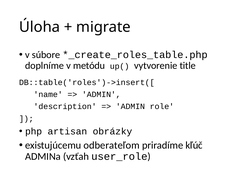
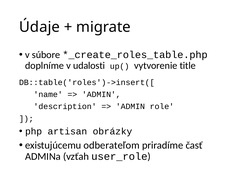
Úloha: Úloha -> Údaje
metódu: metódu -> udalosti
kľúč: kľúč -> časť
